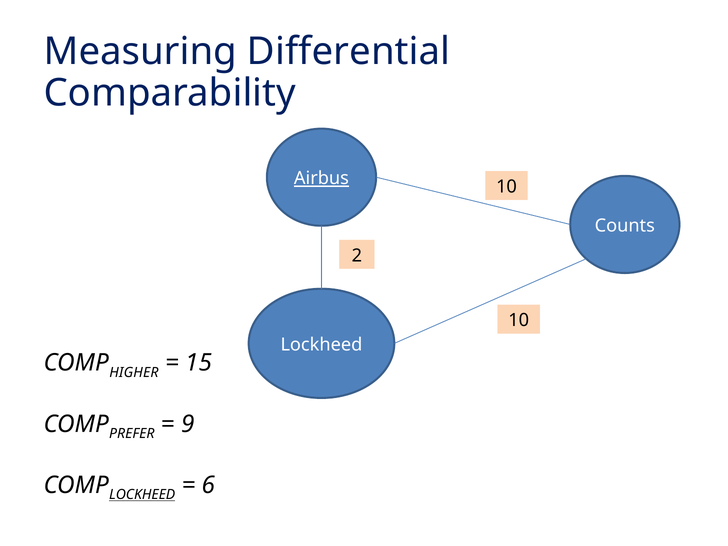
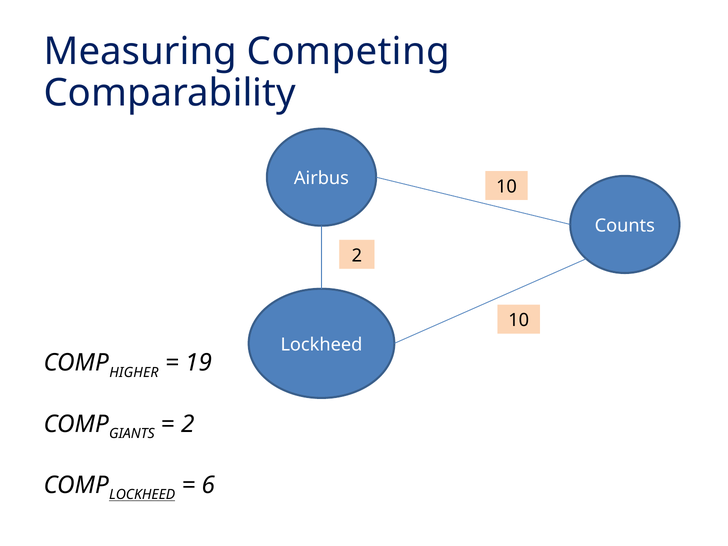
Differential: Differential -> Competing
Airbus underline: present -> none
15: 15 -> 19
PREFER: PREFER -> GIANTS
9 at (188, 424): 9 -> 2
